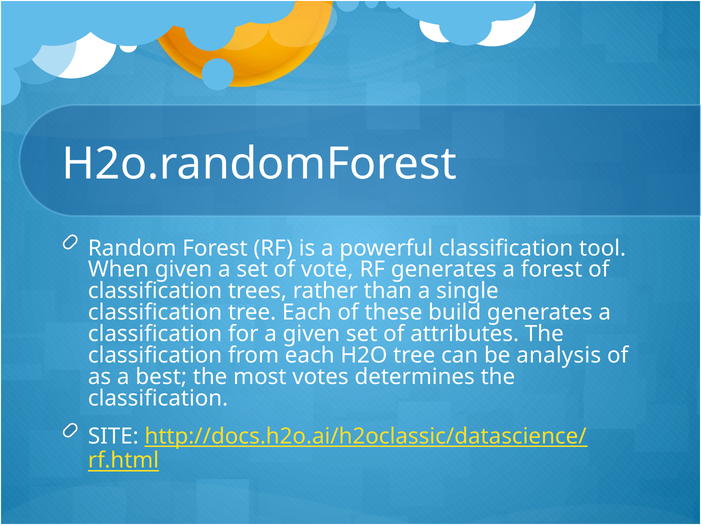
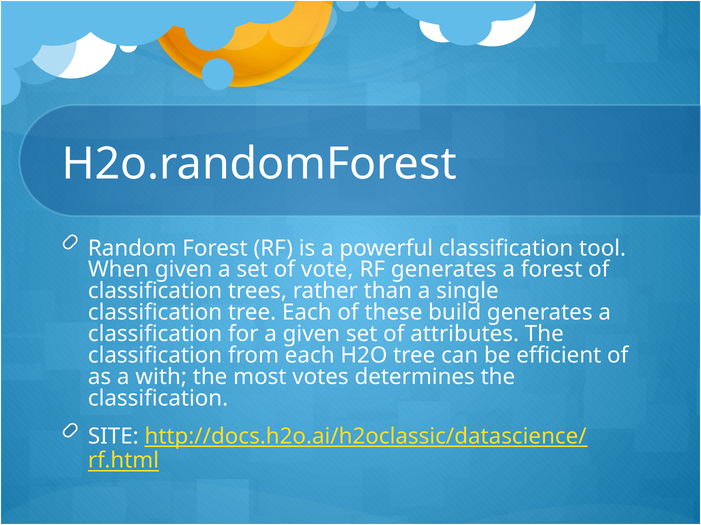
analysis: analysis -> efficient
best: best -> with
